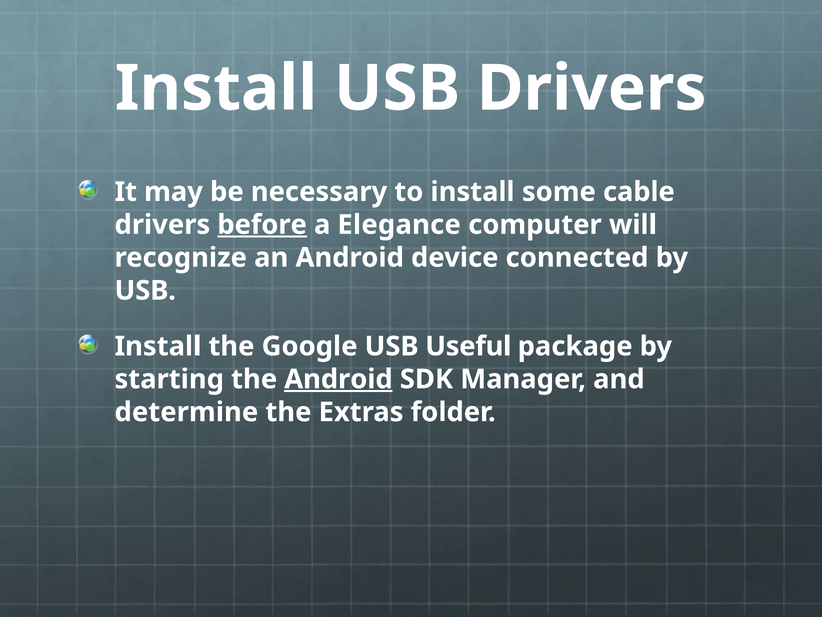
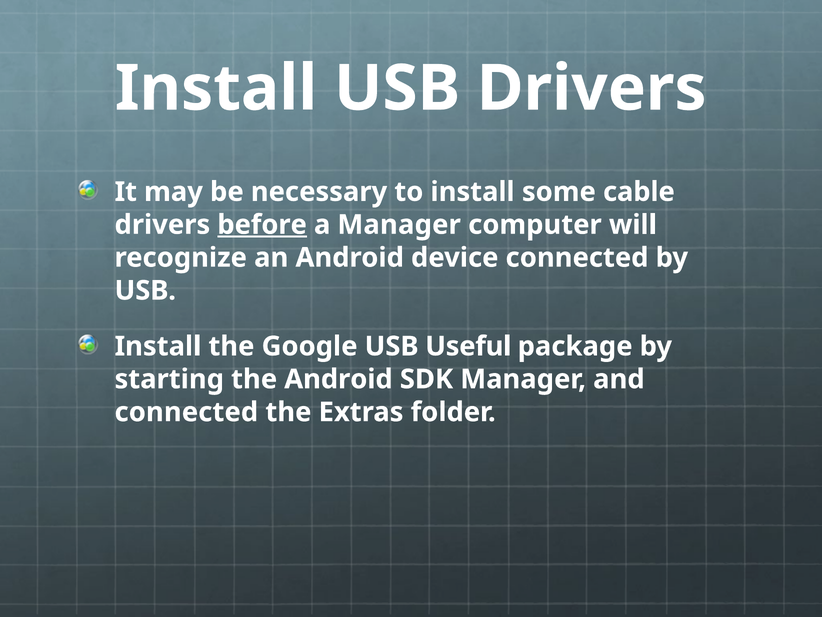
a Elegance: Elegance -> Manager
Android at (338, 379) underline: present -> none
determine at (186, 412): determine -> connected
